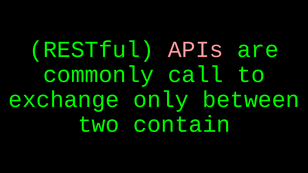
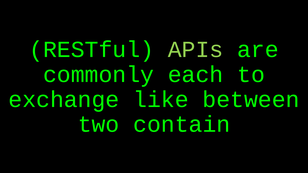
APIs colour: pink -> light green
call: call -> each
only: only -> like
